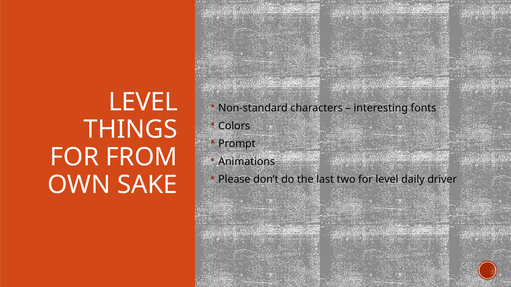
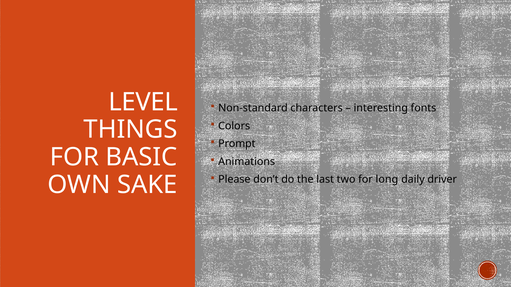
FROM: FROM -> BASIC
for level: level -> long
